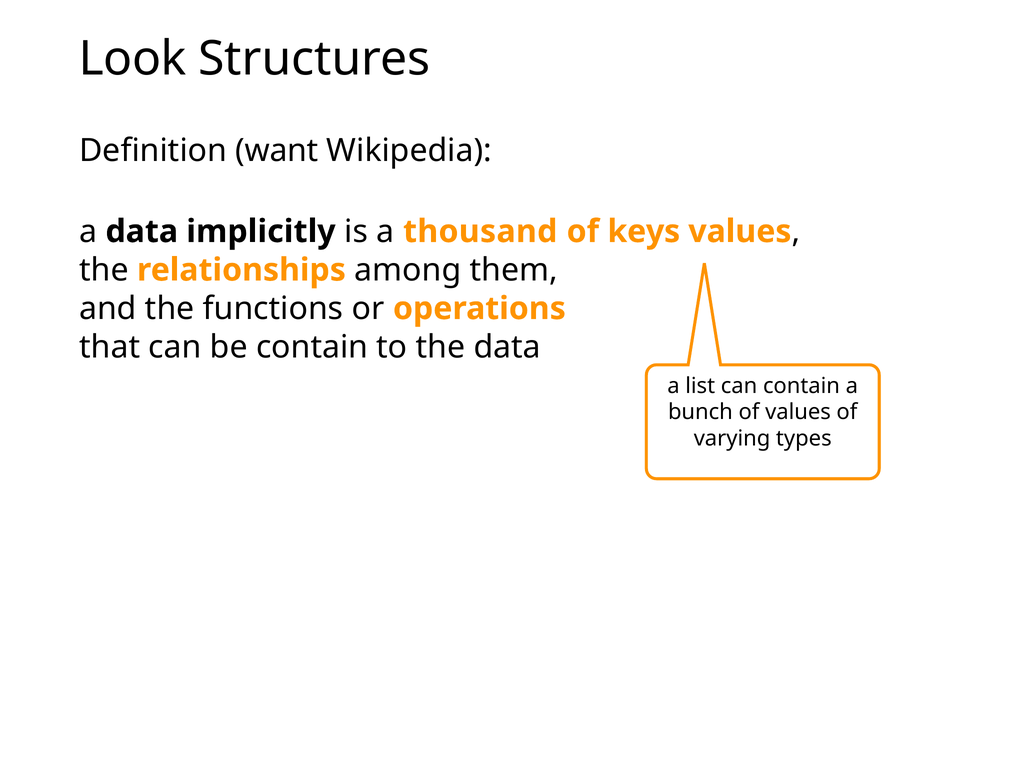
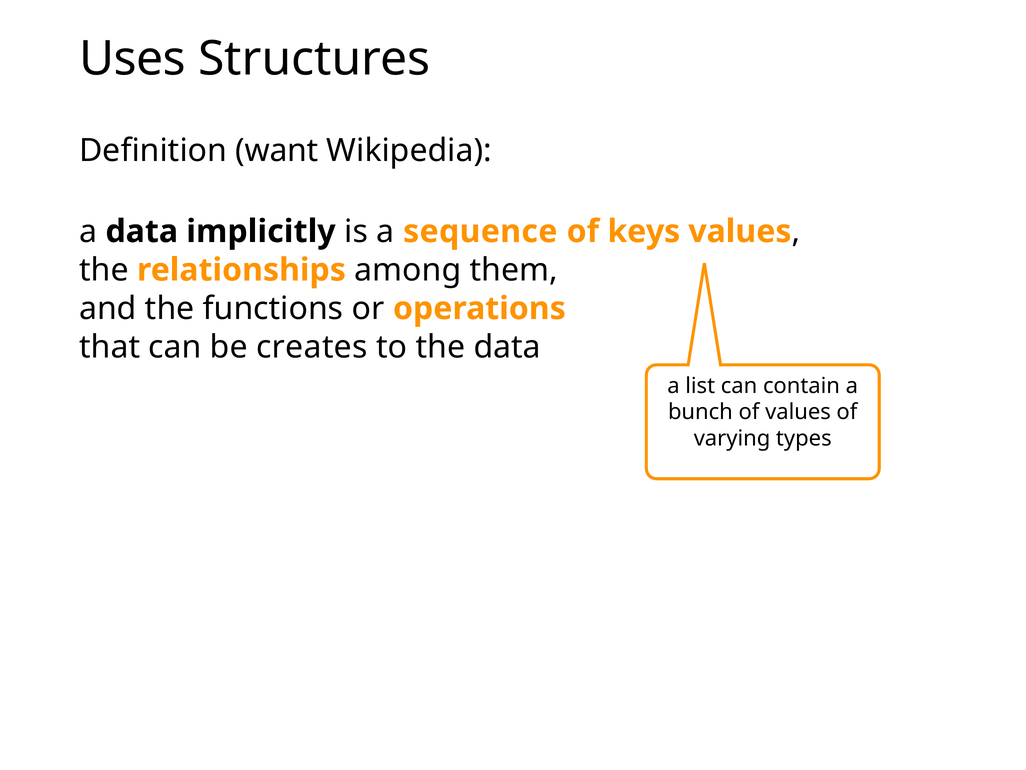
Look: Look -> Uses
thousand: thousand -> sequence
be contain: contain -> creates
